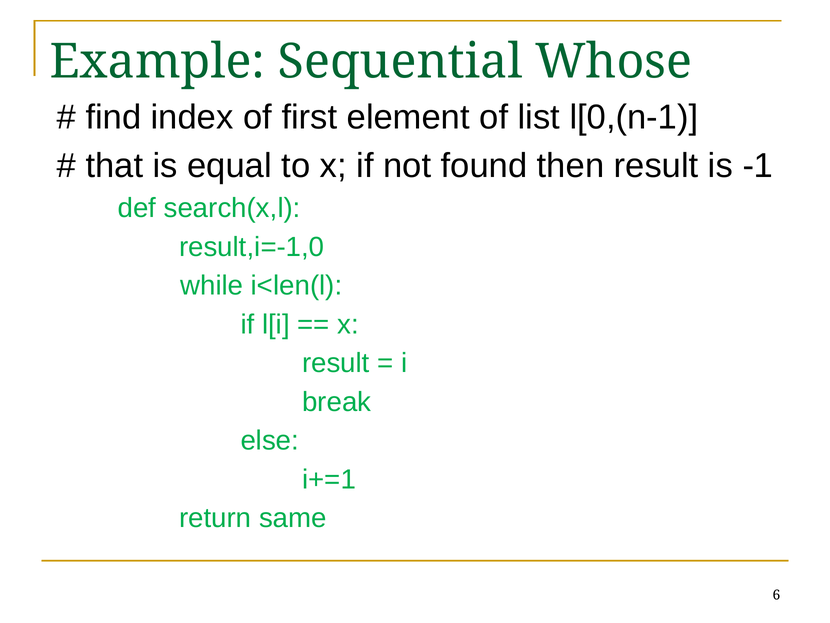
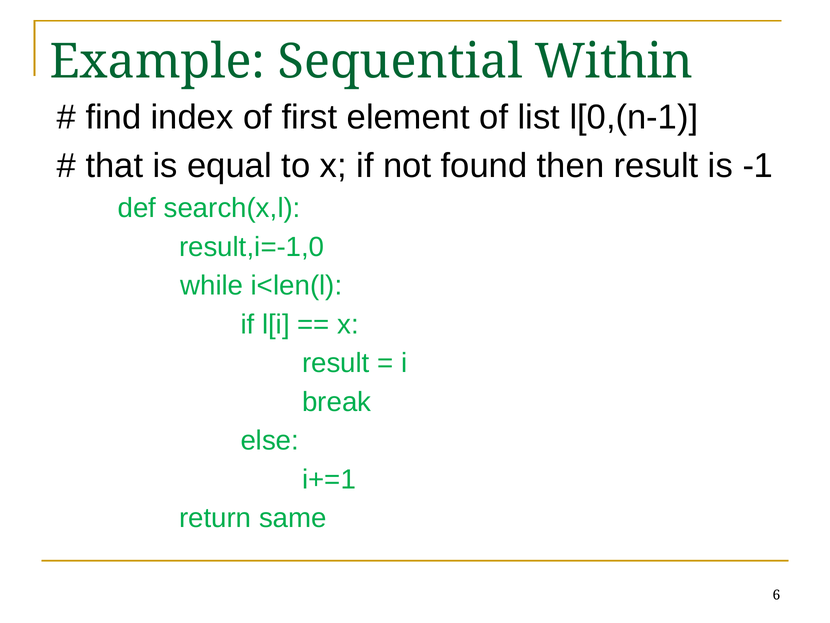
Whose: Whose -> Within
